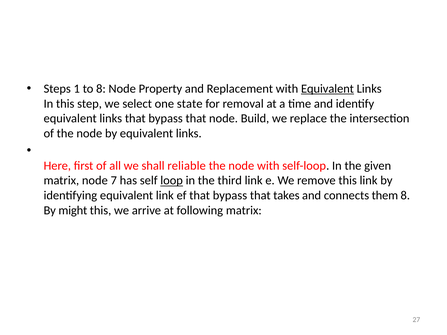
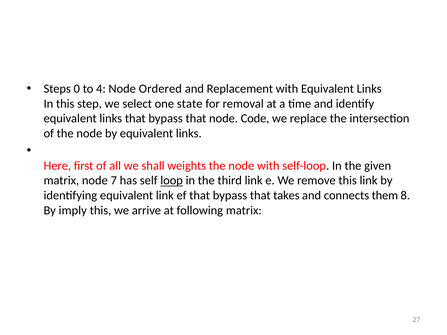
1: 1 -> 0
to 8: 8 -> 4
Property: Property -> Ordered
Equivalent at (327, 89) underline: present -> none
Build: Build -> Code
reliable: reliable -> weights
might: might -> imply
